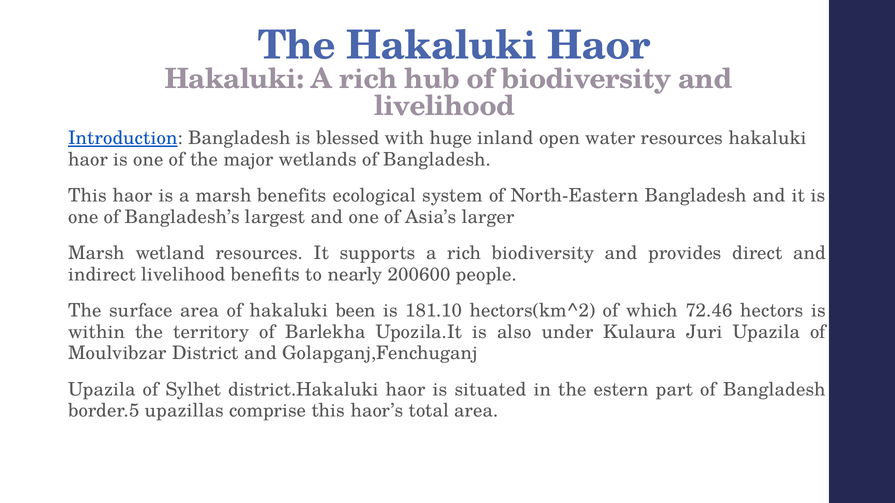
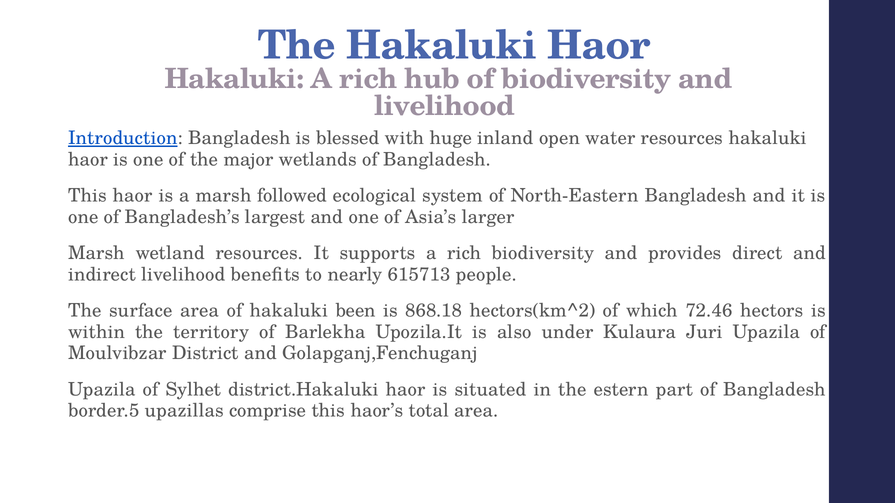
marsh benefits: benefits -> followed
200600: 200600 -> 615713
181.10: 181.10 -> 868.18
